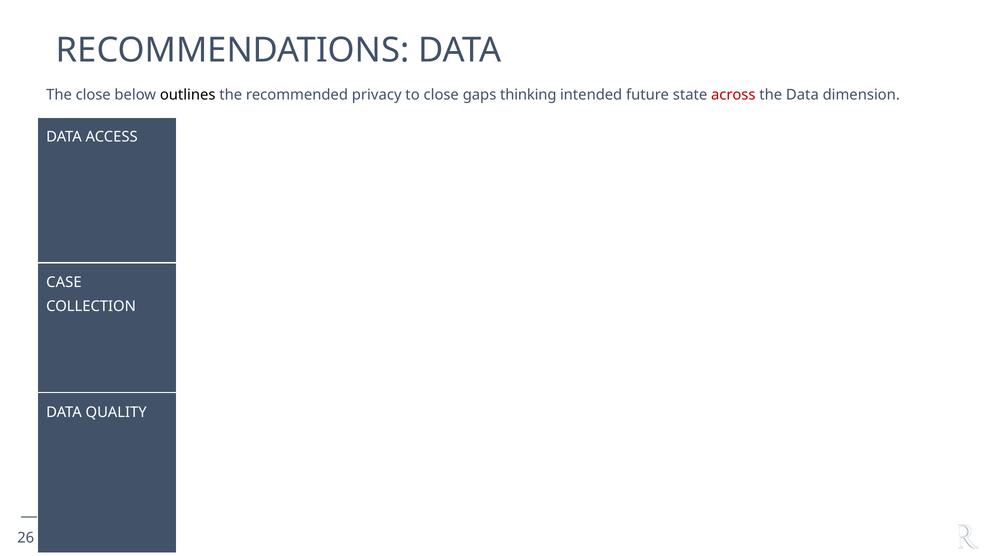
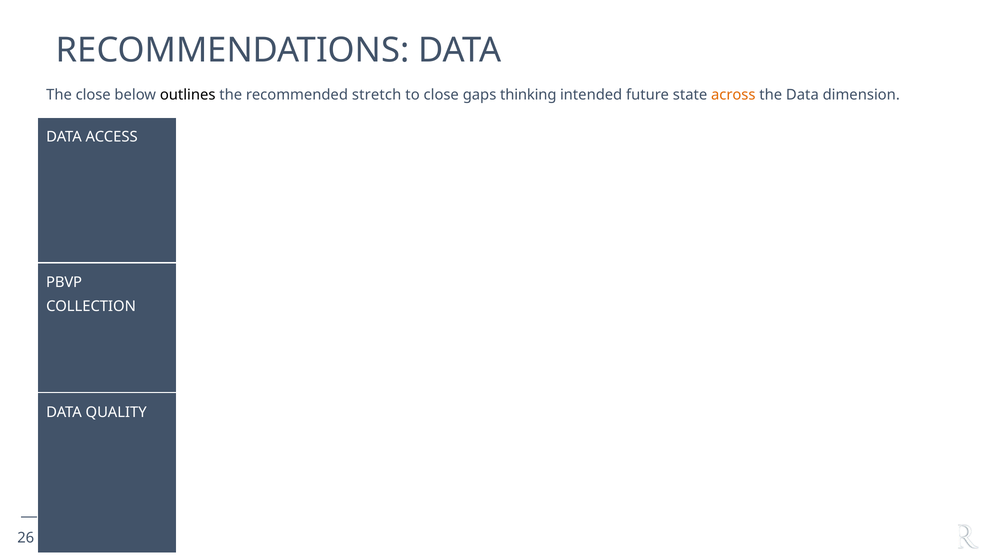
privacy: privacy -> stretch
across colour: red -> orange
CASE: CASE -> PBVP
